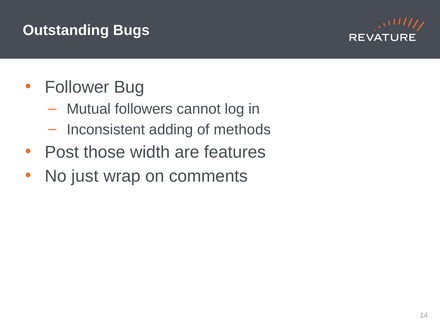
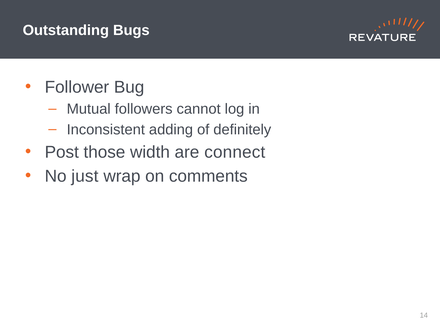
methods: methods -> definitely
features: features -> connect
